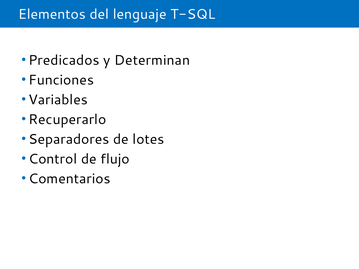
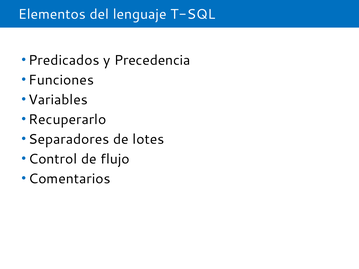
Determinan: Determinan -> Precedencia
